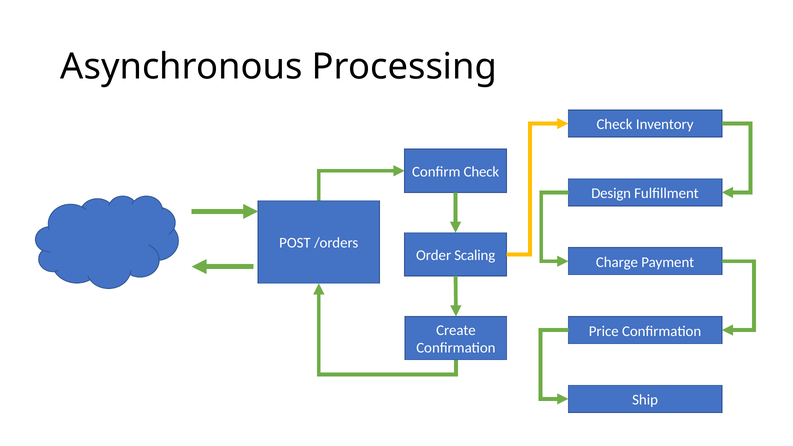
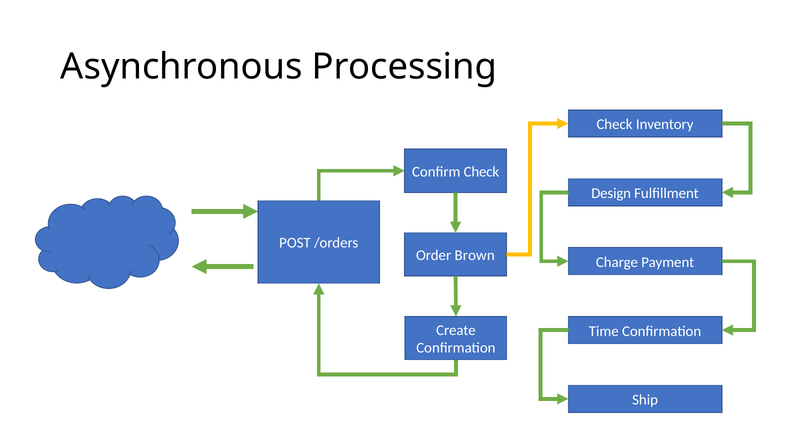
Scaling: Scaling -> Brown
Price: Price -> Time
